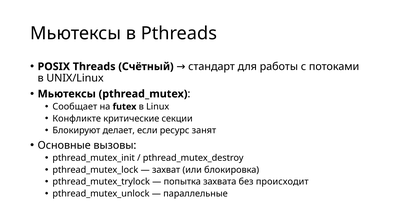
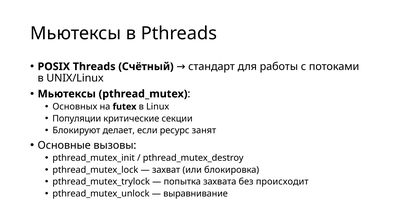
Сообщает: Сообщает -> Основных
Конфликте: Конфликте -> Популяции
параллельные: параллельные -> выравнивание
